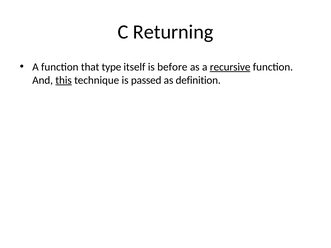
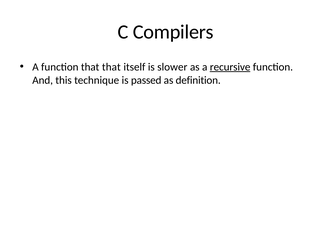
Returning: Returning -> Compilers
that type: type -> that
before: before -> slower
this underline: present -> none
